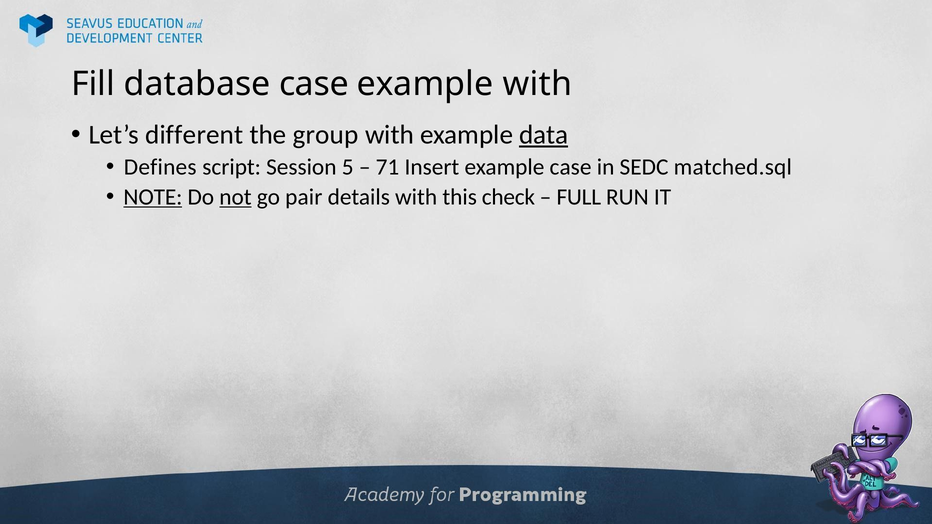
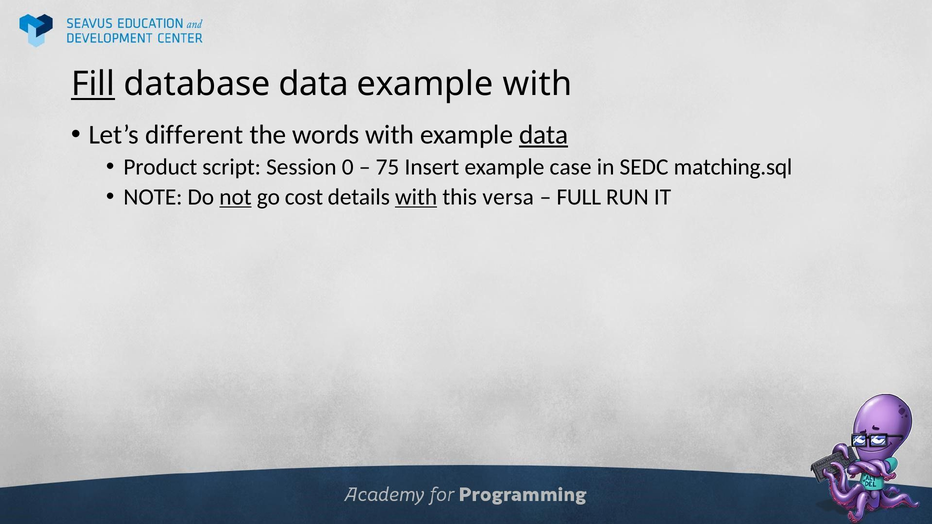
Fill underline: none -> present
database case: case -> data
group: group -> words
Defines: Defines -> Product
5: 5 -> 0
71: 71 -> 75
matched.sql: matched.sql -> matching.sql
NOTE underline: present -> none
pair: pair -> cost
with at (416, 197) underline: none -> present
check: check -> versa
